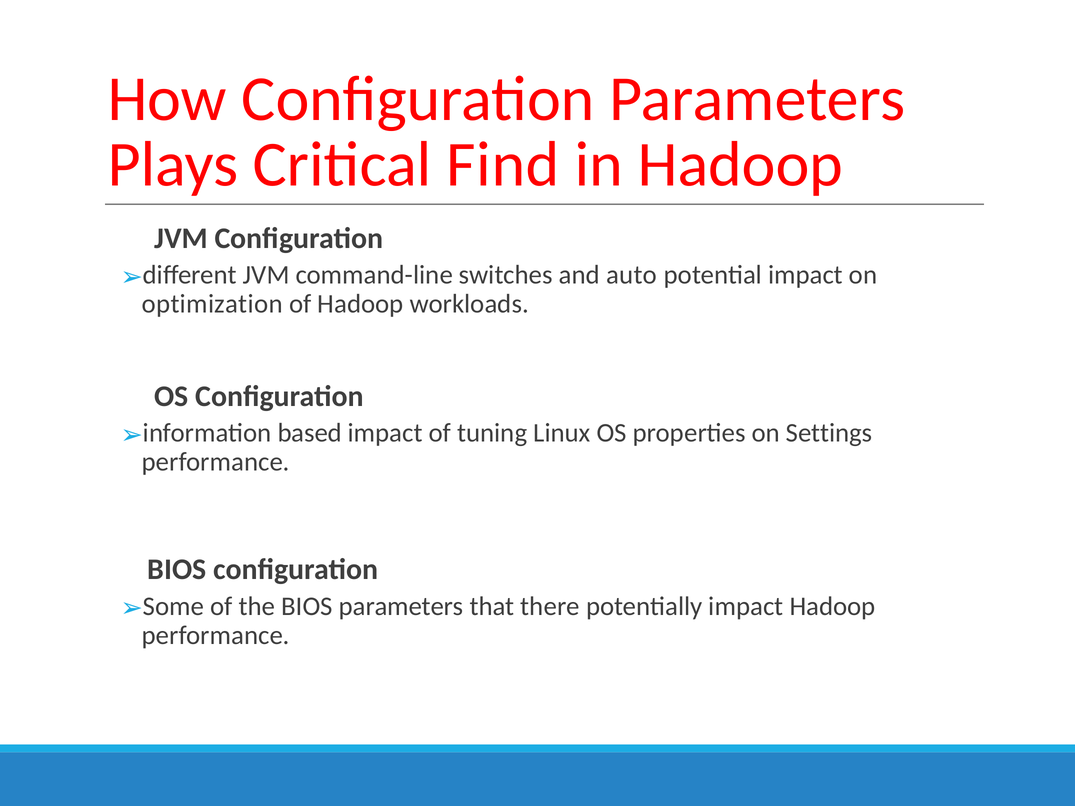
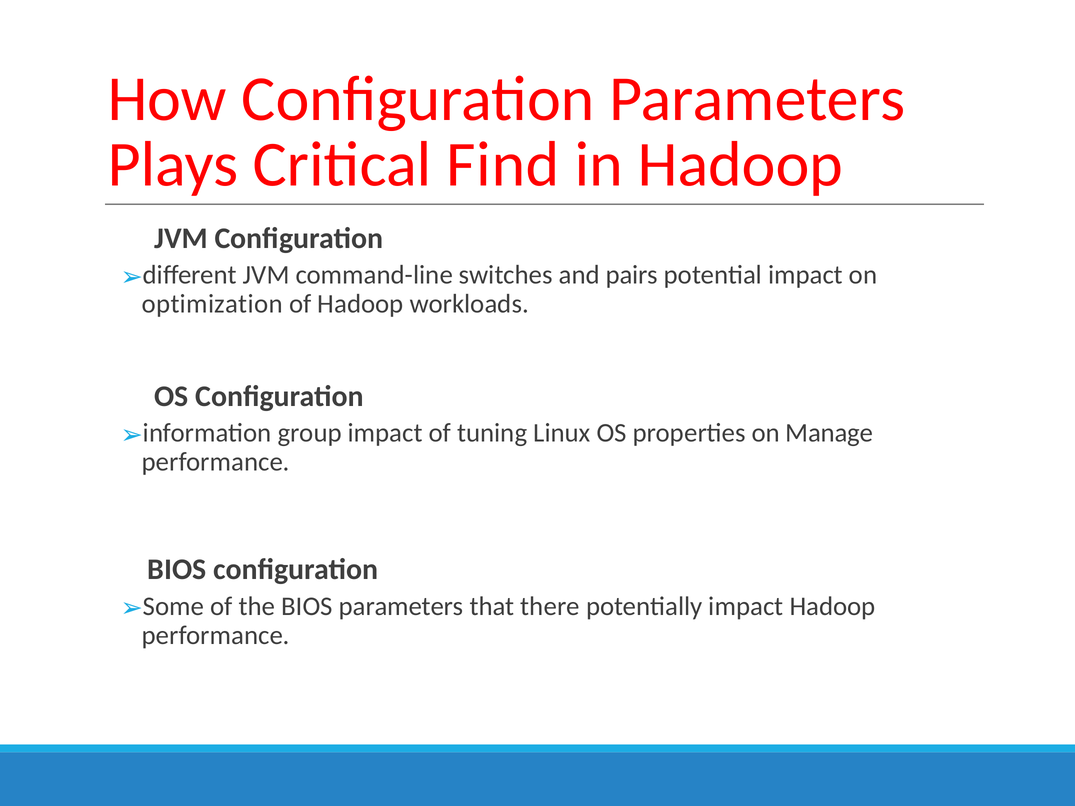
auto: auto -> pairs
based: based -> group
Settings: Settings -> Manage
